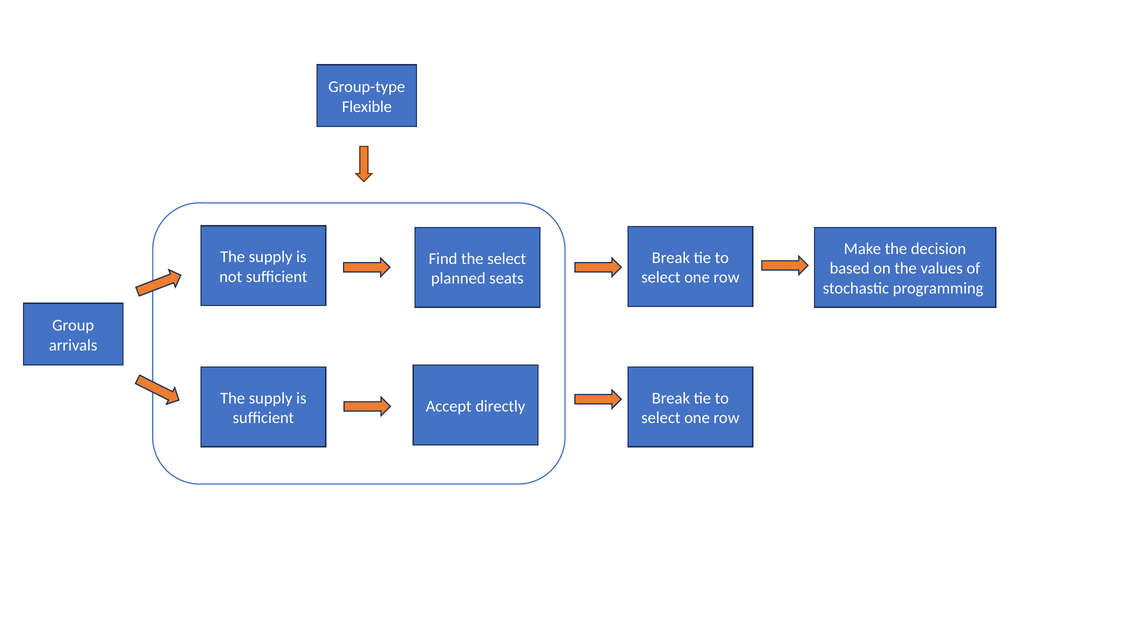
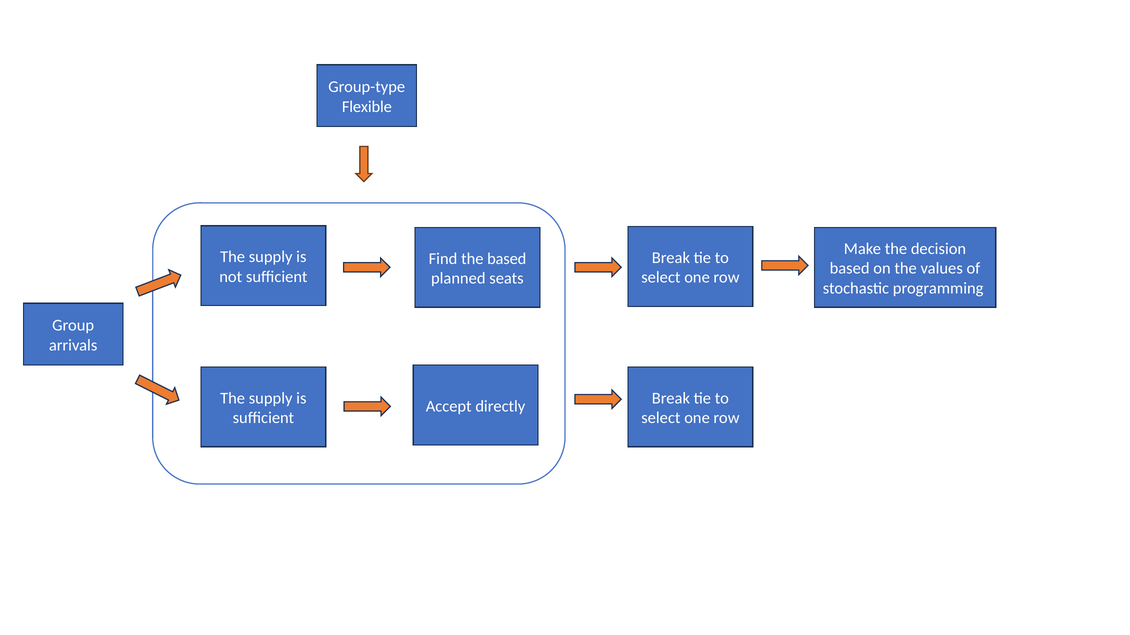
the select: select -> based
